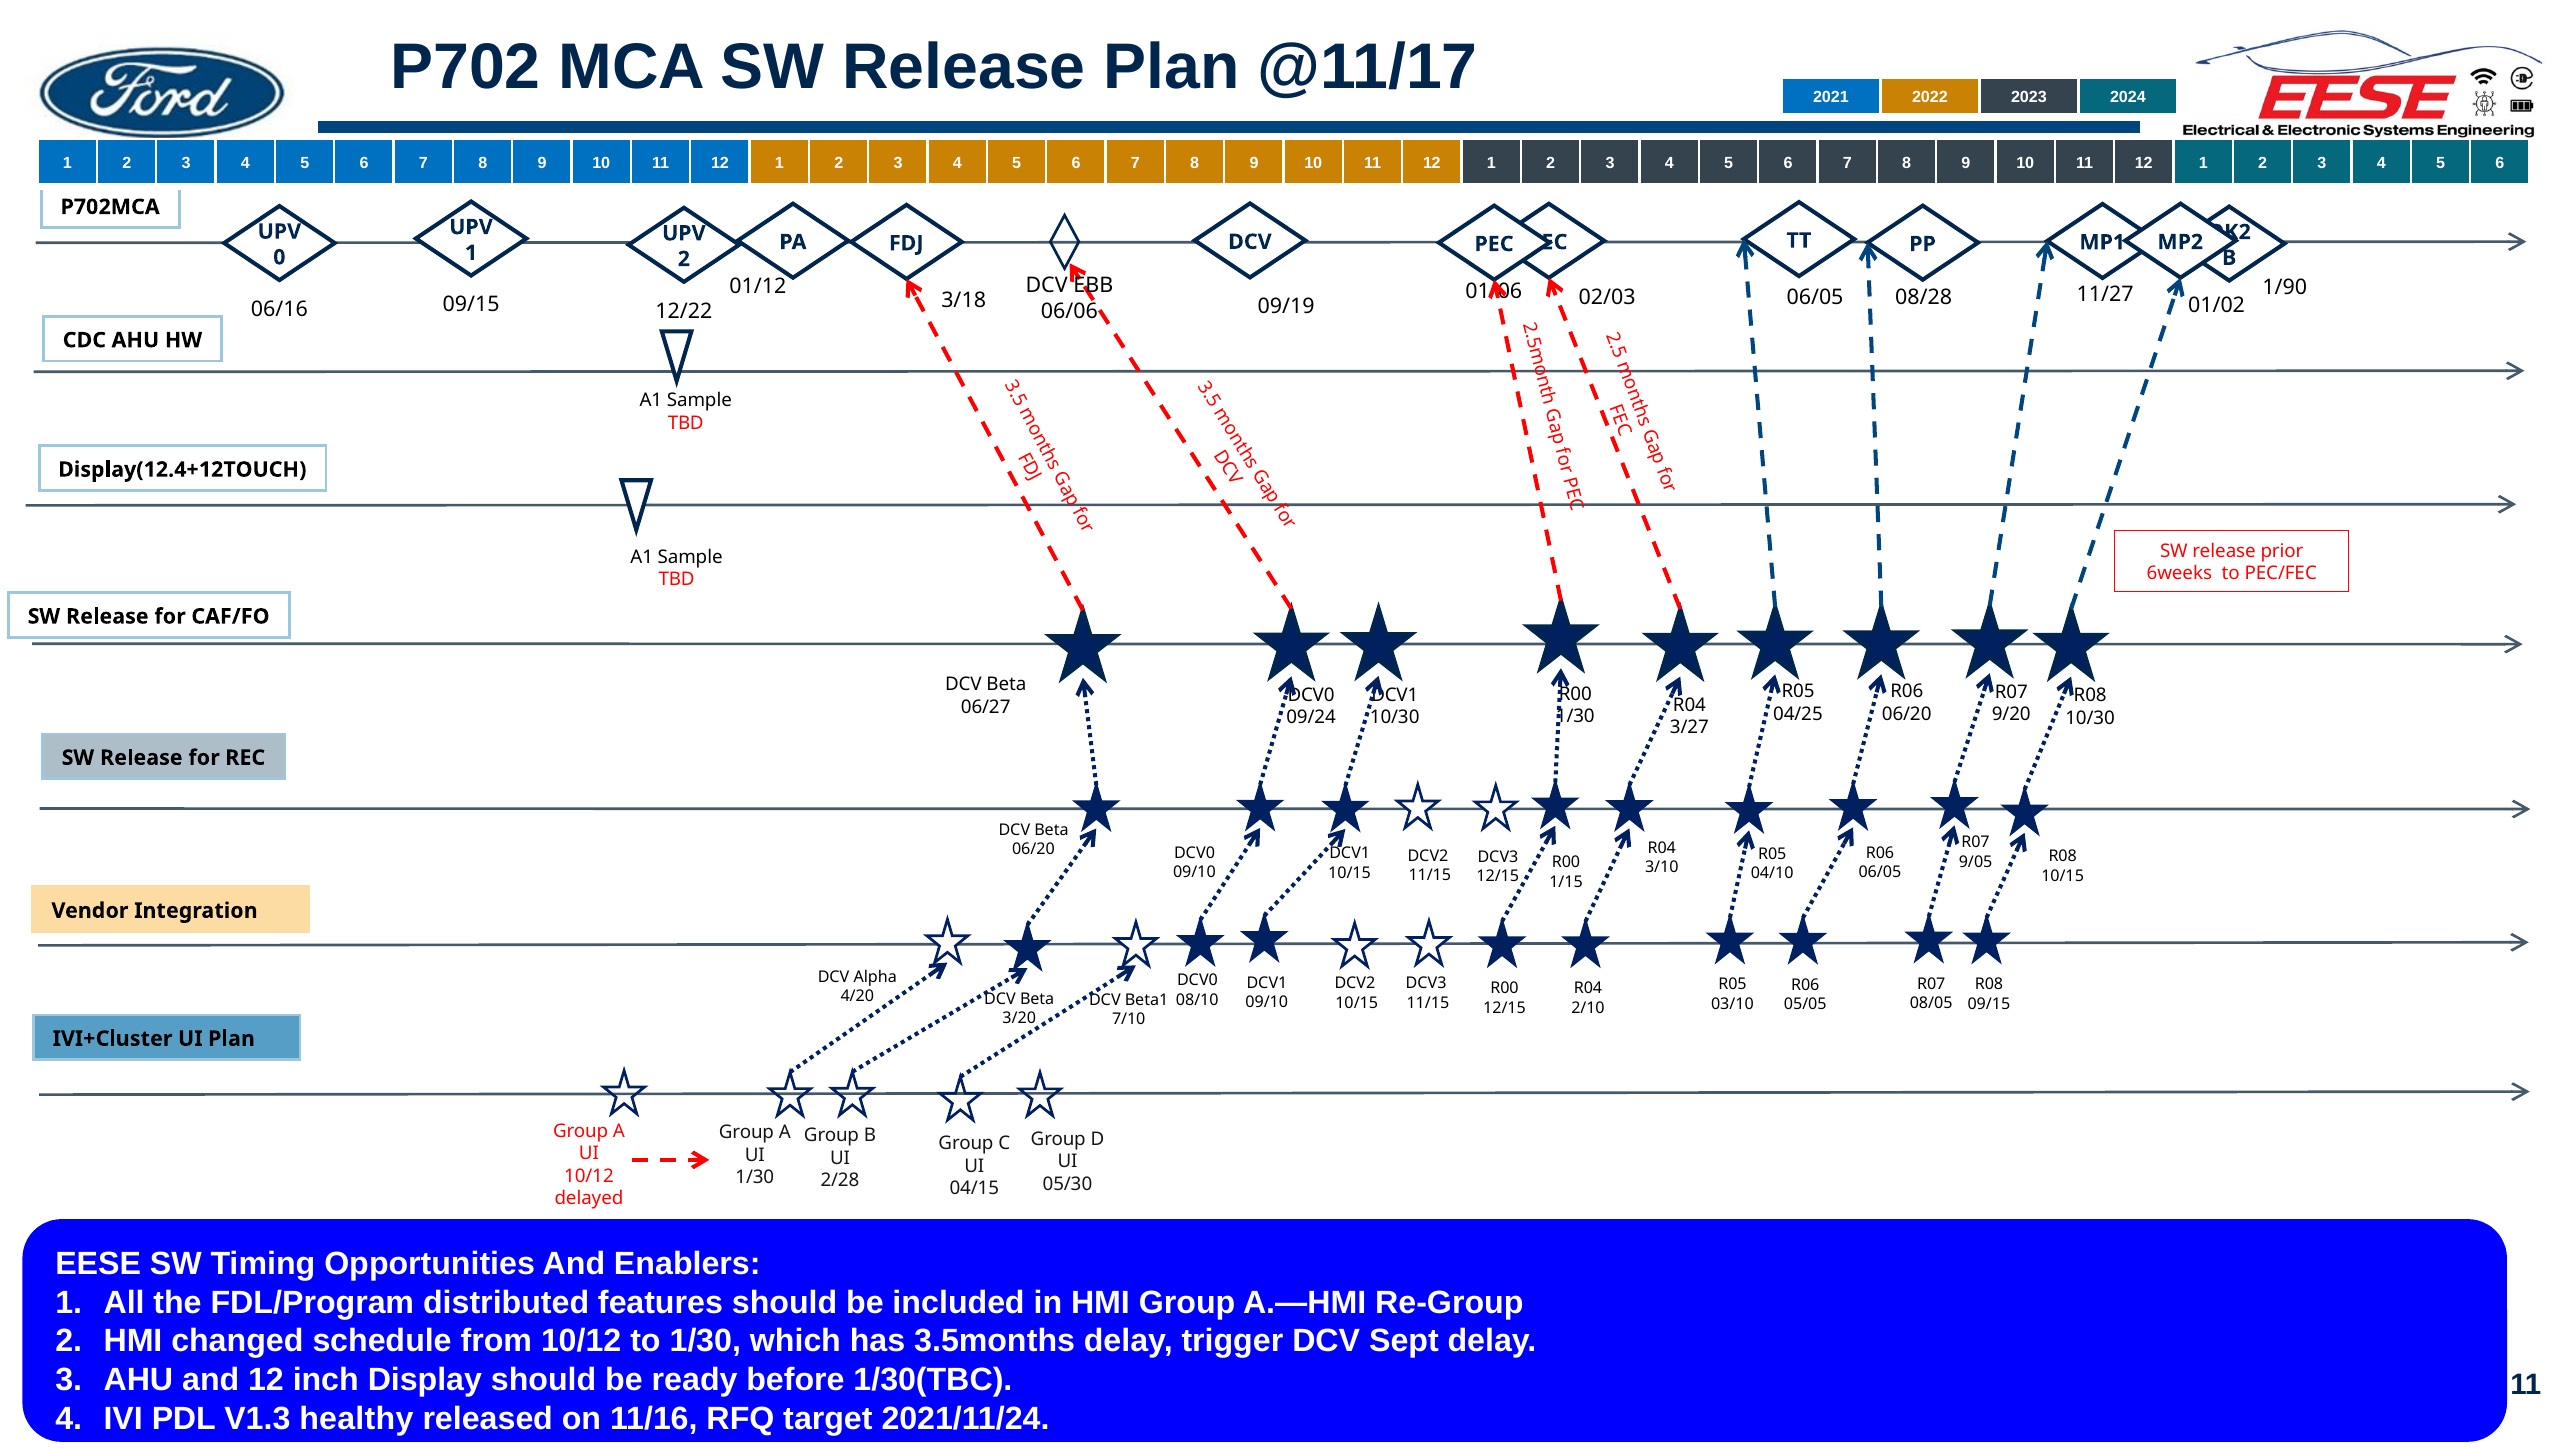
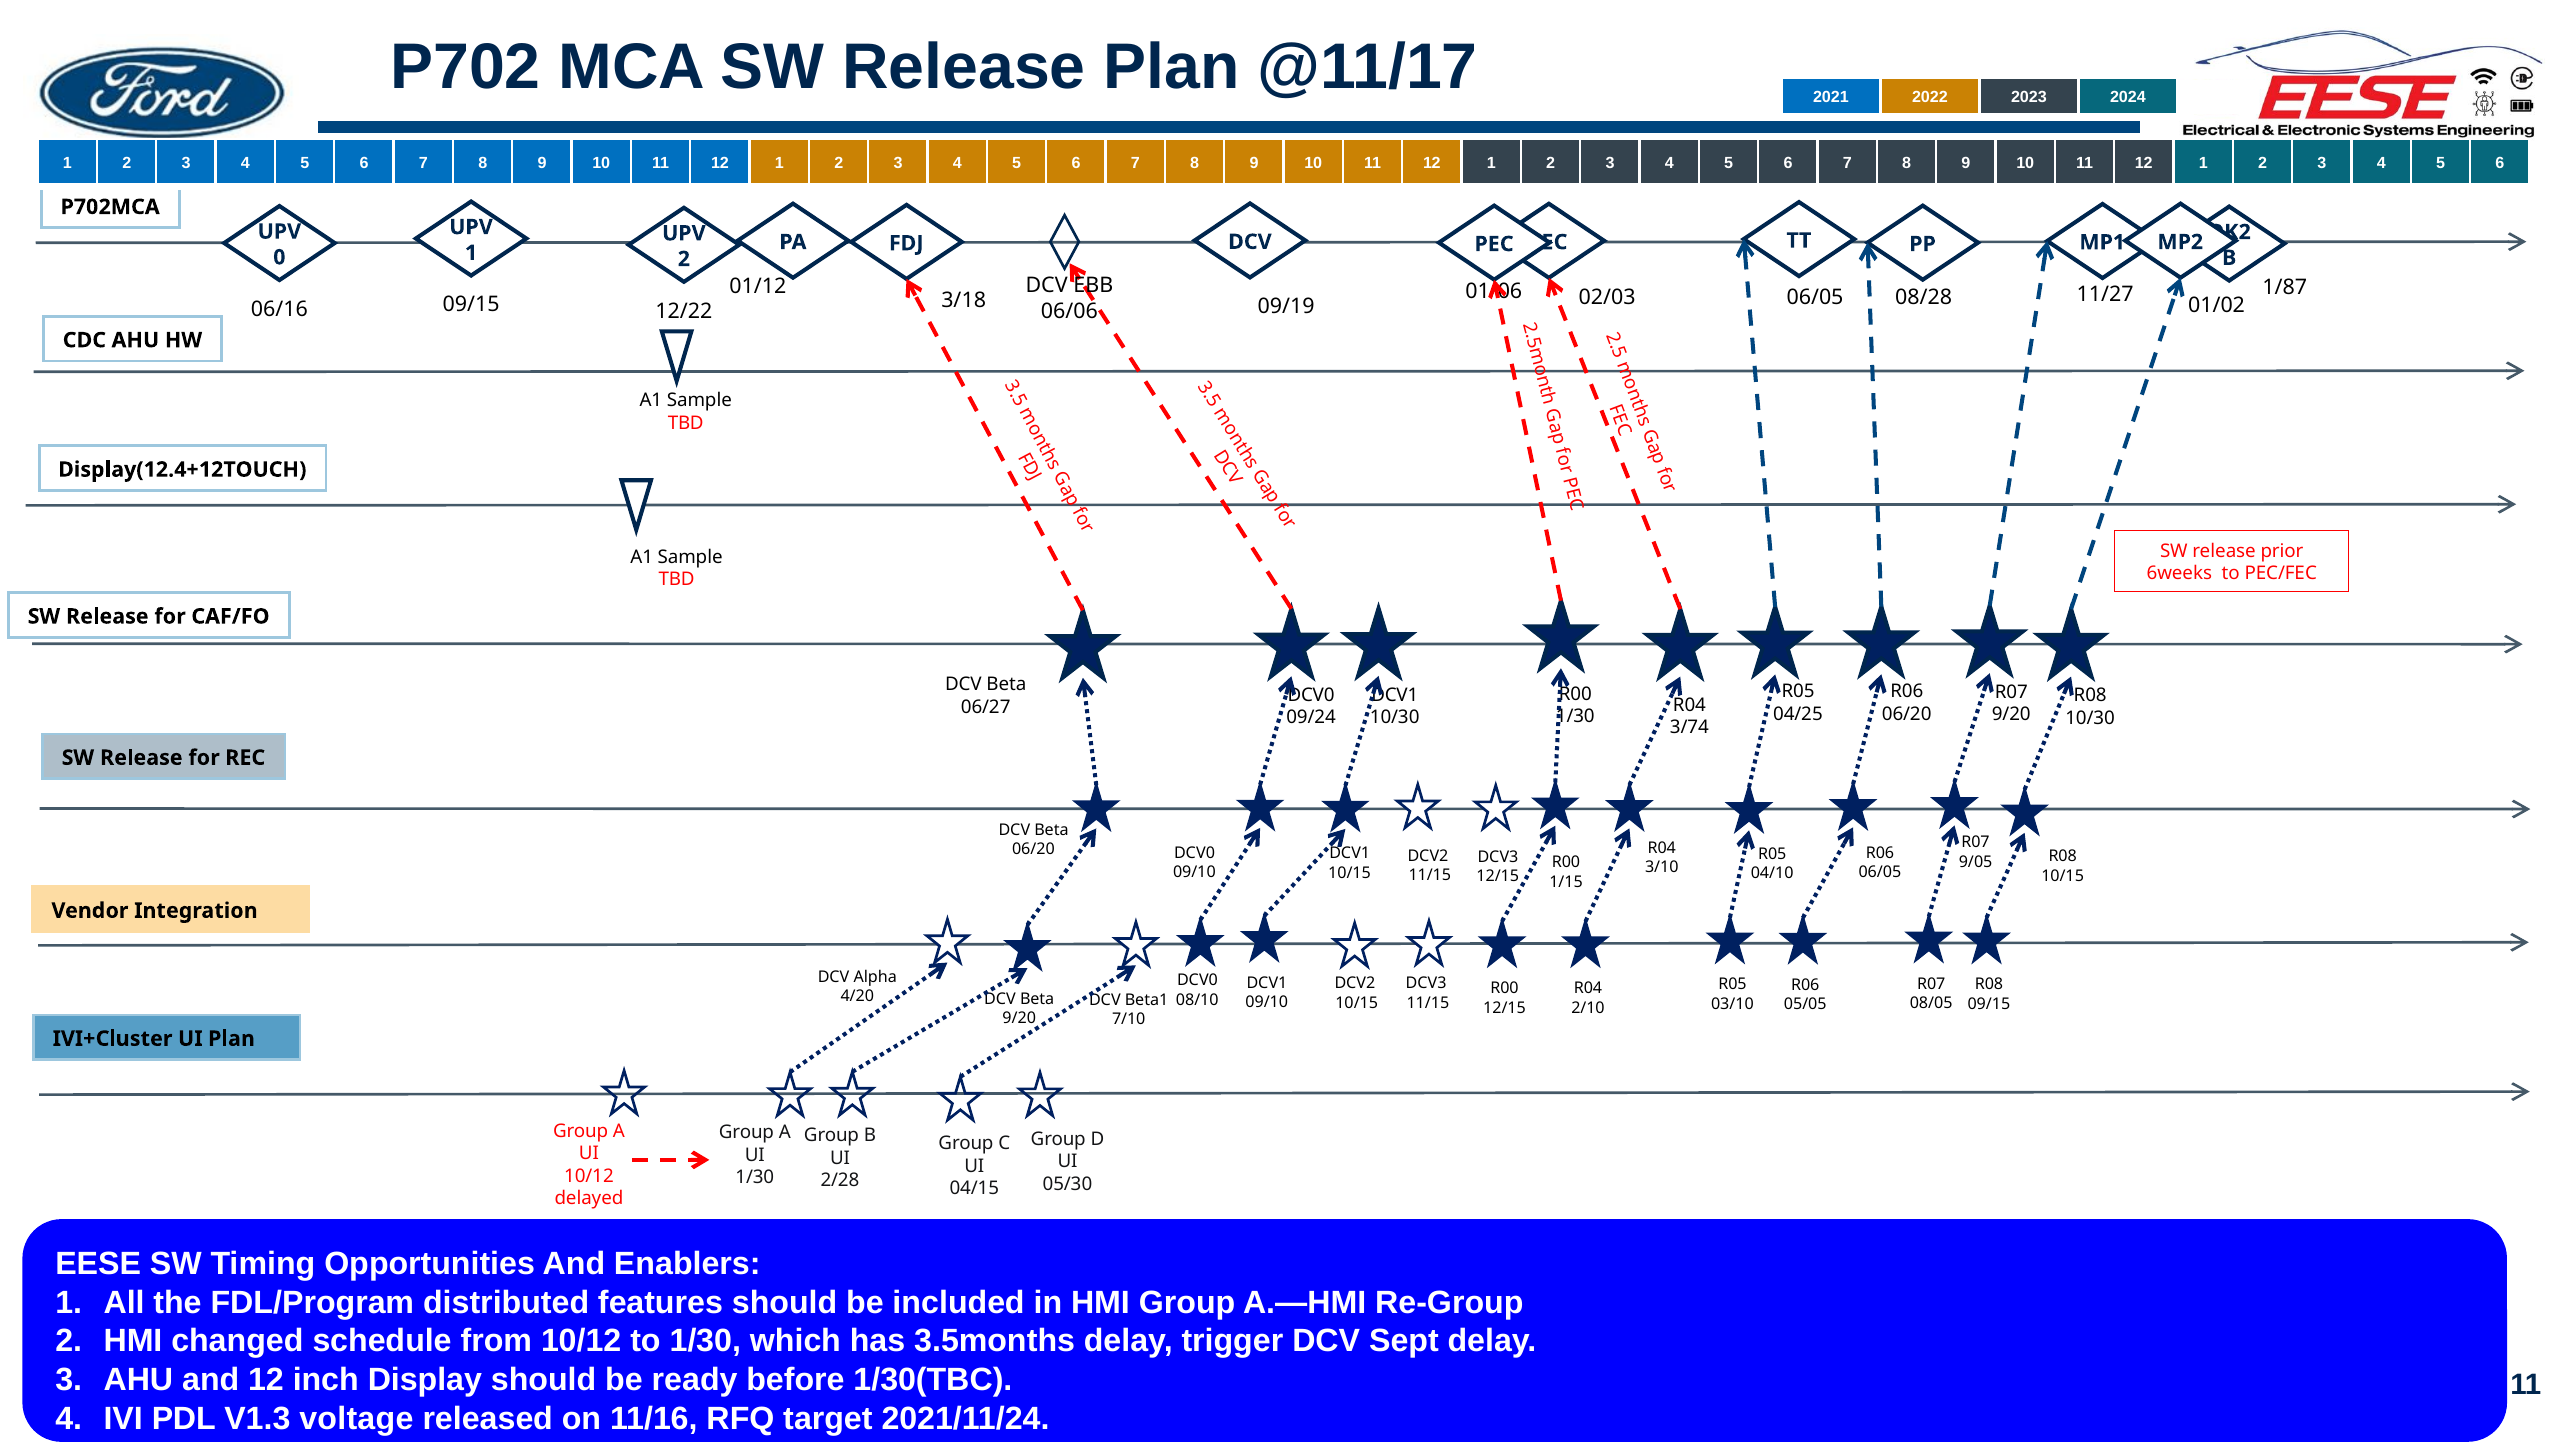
1/90: 1/90 -> 1/87
3/27: 3/27 -> 3/74
3/20 at (1019, 1019): 3/20 -> 9/20
healthy: healthy -> voltage
